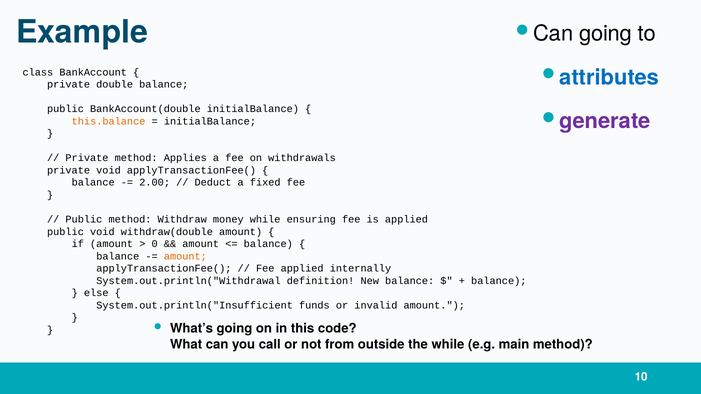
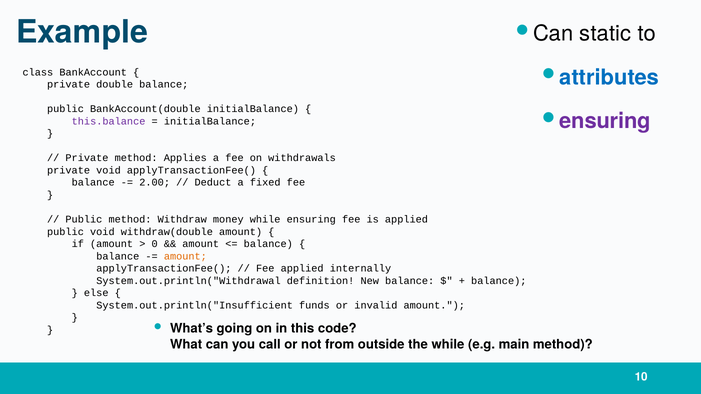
going at (606, 34): going -> static
generate at (605, 121): generate -> ensuring
this.balance colour: orange -> purple
